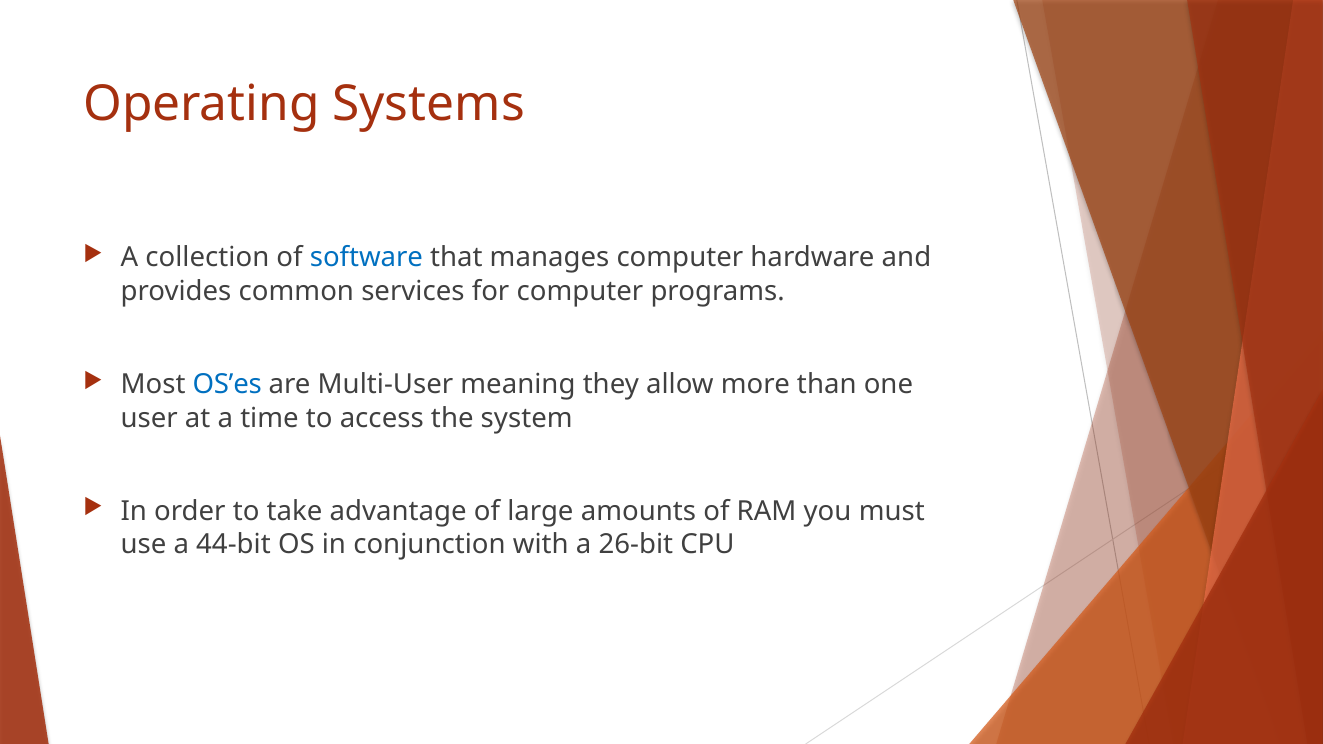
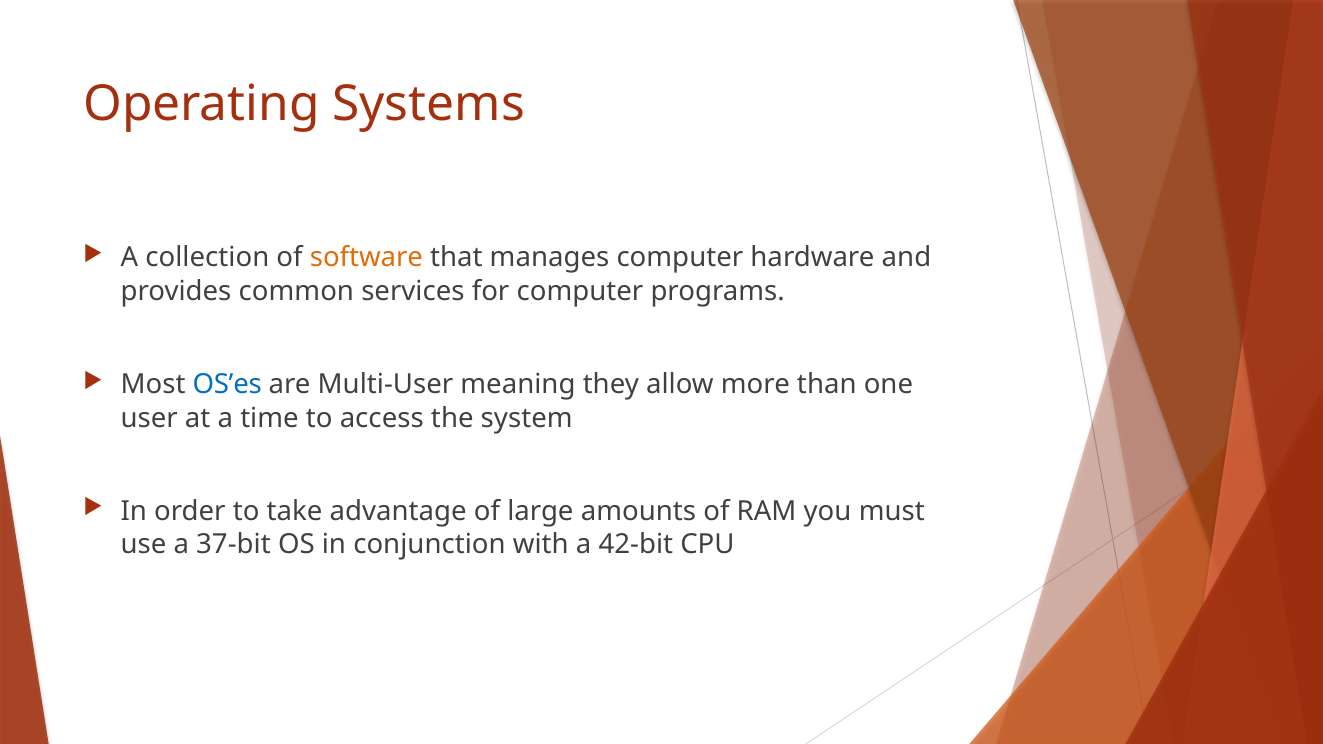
software colour: blue -> orange
44-bit: 44-bit -> 37-bit
26-bit: 26-bit -> 42-bit
